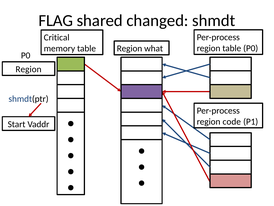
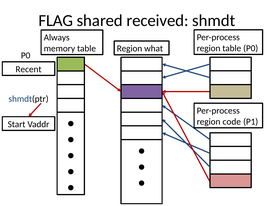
changed: changed -> received
Critical: Critical -> Always
Region at (28, 69): Region -> Recent
